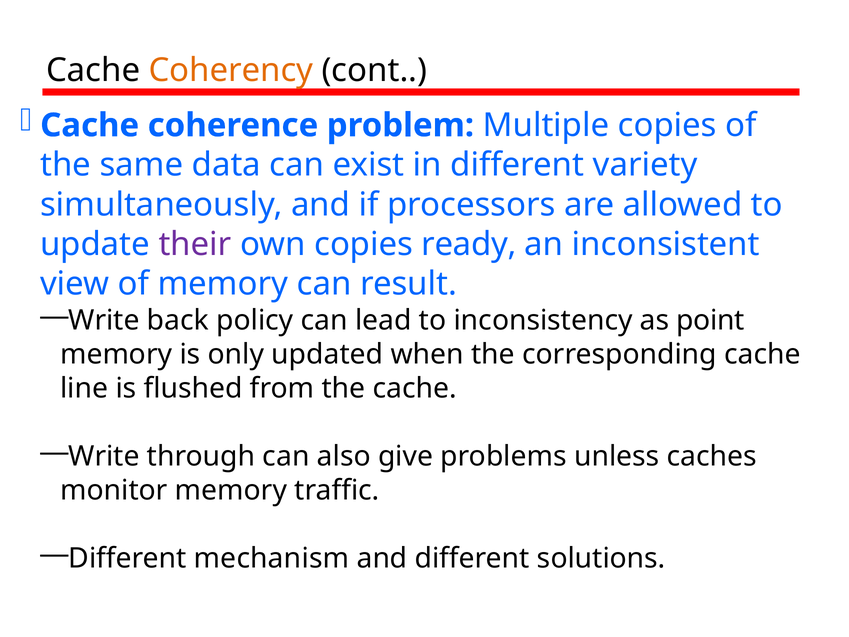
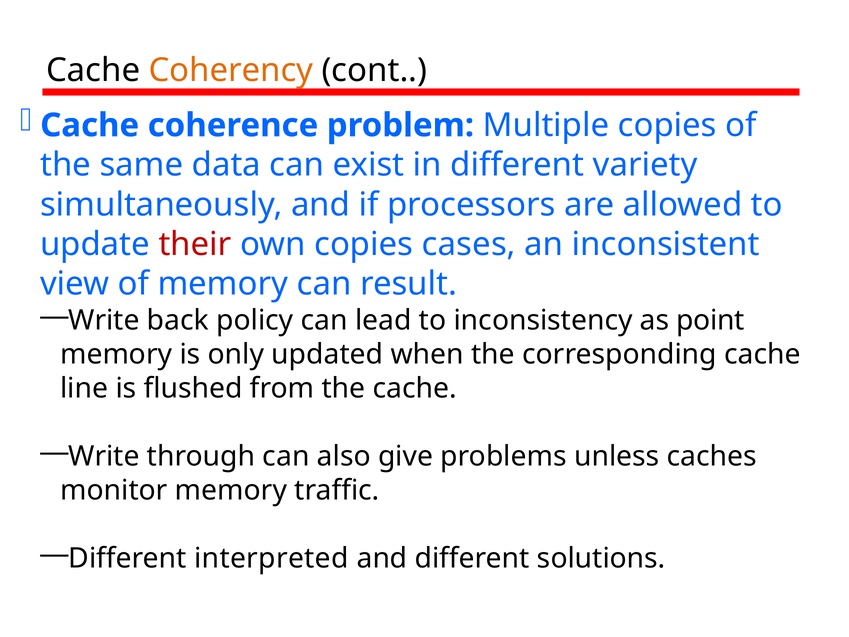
their colour: purple -> red
ready: ready -> cases
mechanism: mechanism -> interpreted
